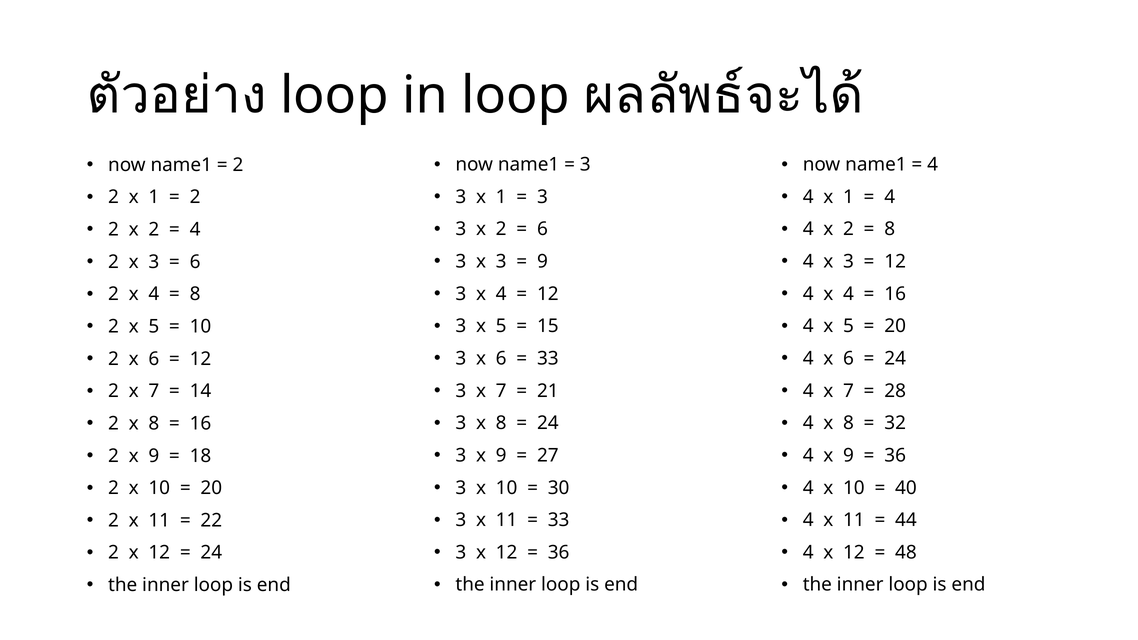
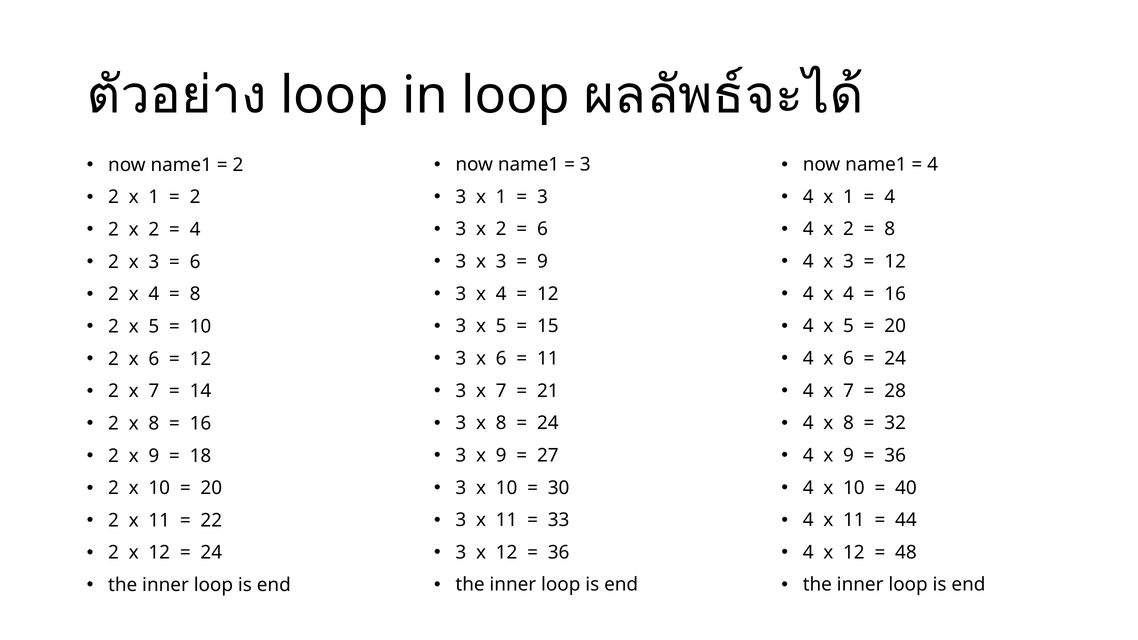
33 at (548, 359): 33 -> 11
